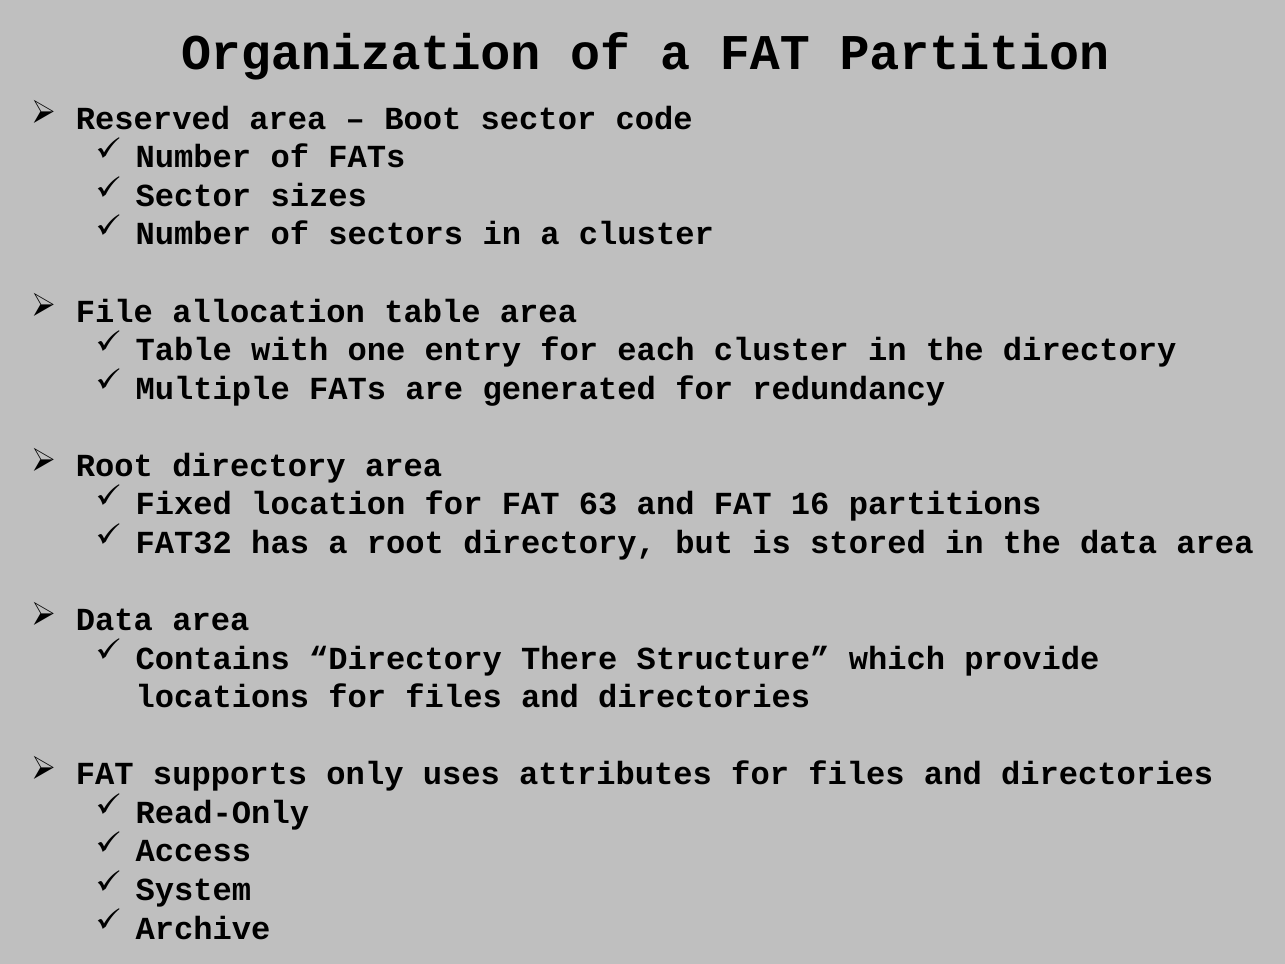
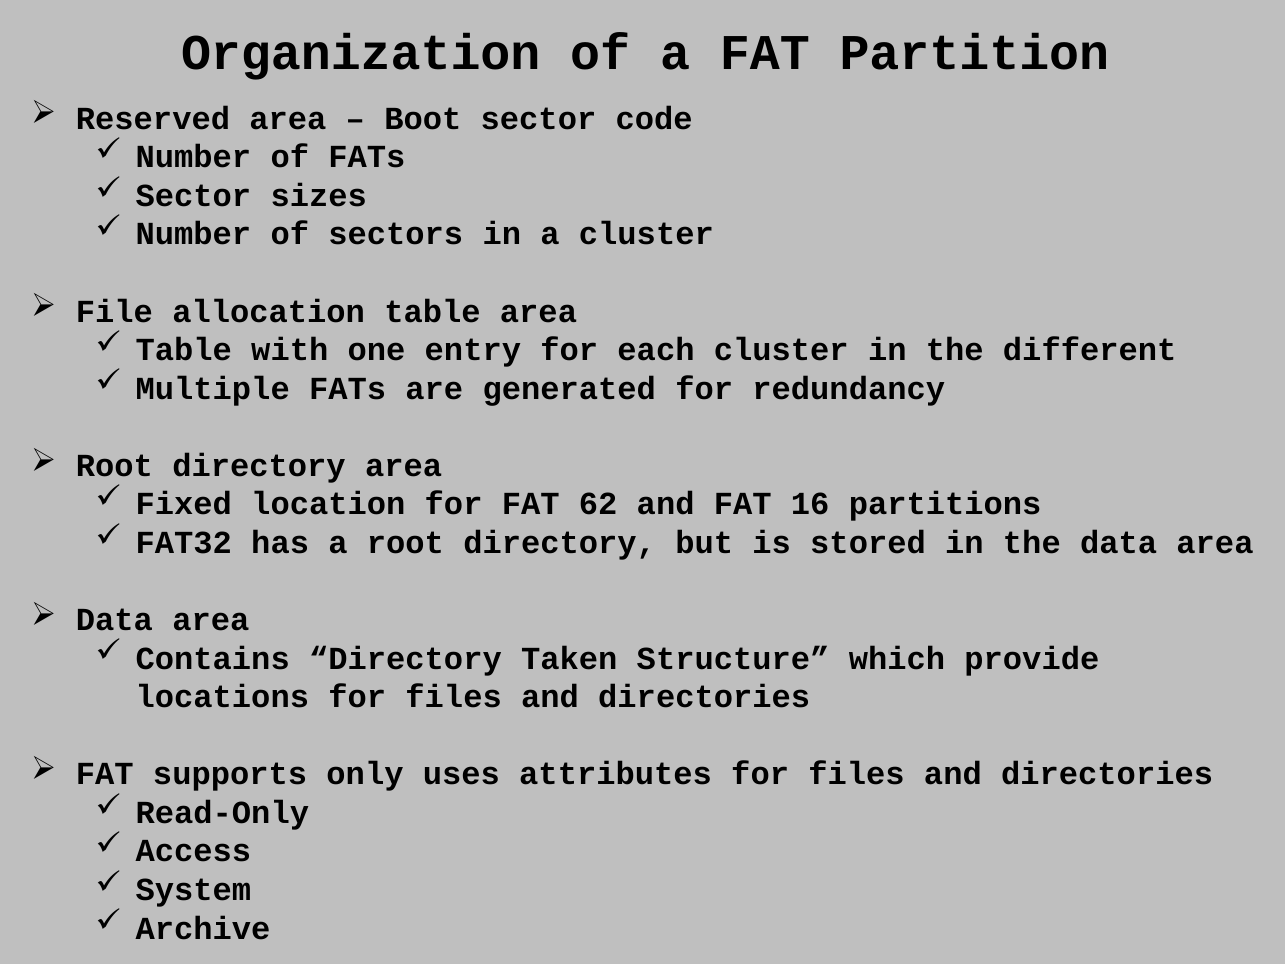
the directory: directory -> different
63: 63 -> 62
There: There -> Taken
